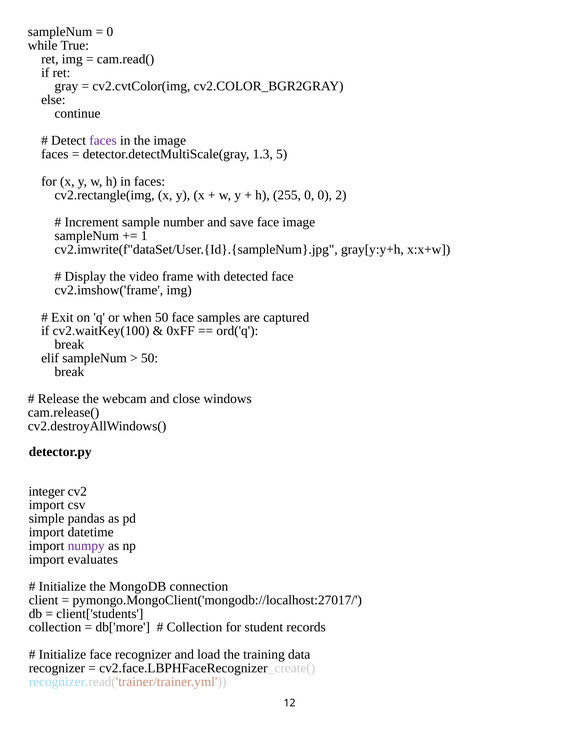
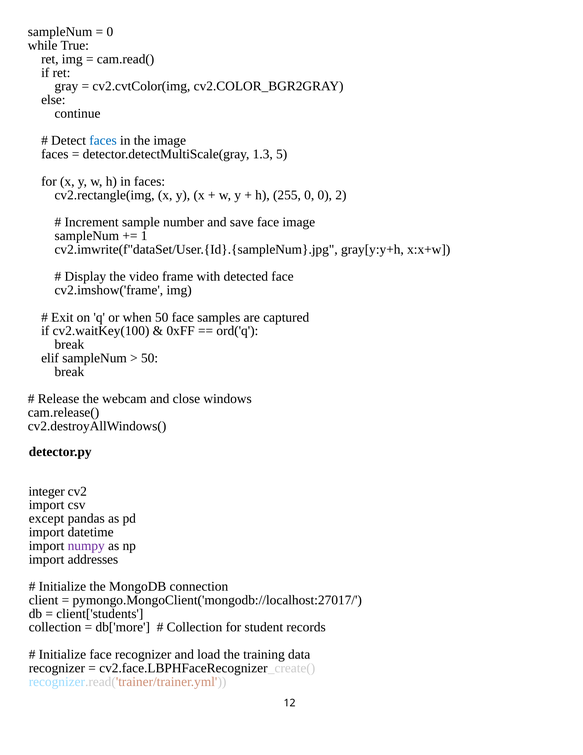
faces at (103, 140) colour: purple -> blue
simple: simple -> except
evaluates: evaluates -> addresses
